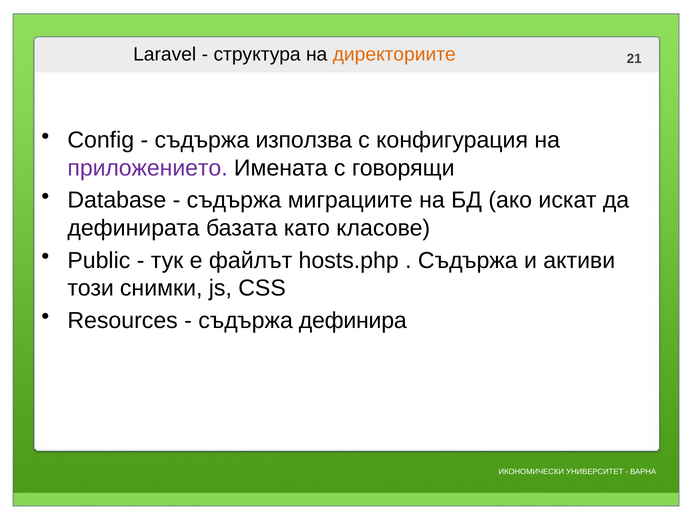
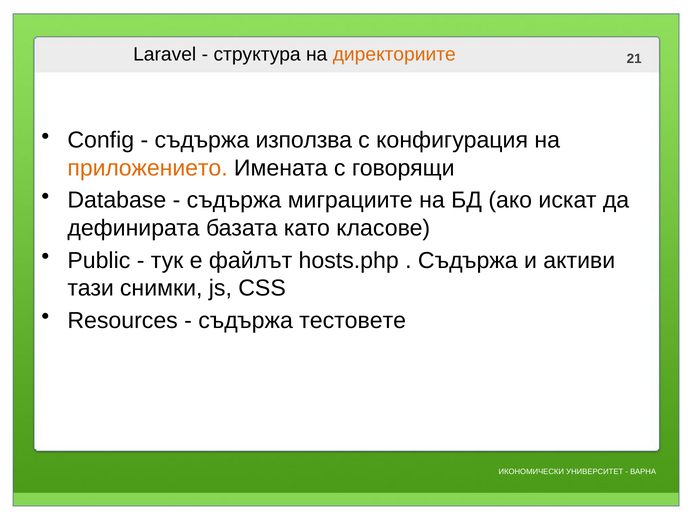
приложението colour: purple -> orange
този: този -> тази
дефинира: дефинира -> тестовете
